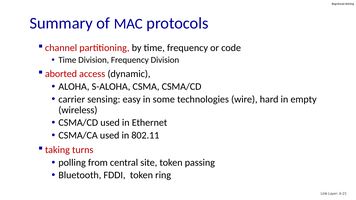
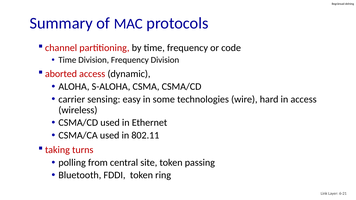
in empty: empty -> access
